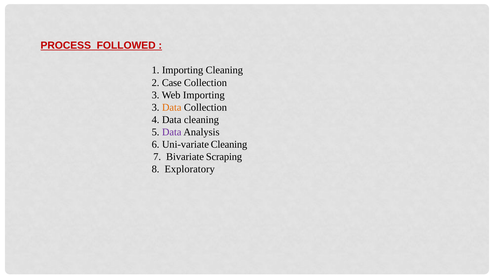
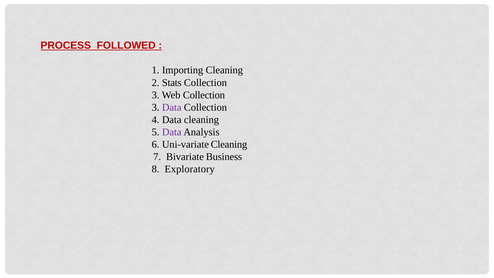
Case: Case -> Stats
Web Importing: Importing -> Collection
Data at (172, 107) colour: orange -> purple
Scraping: Scraping -> Business
